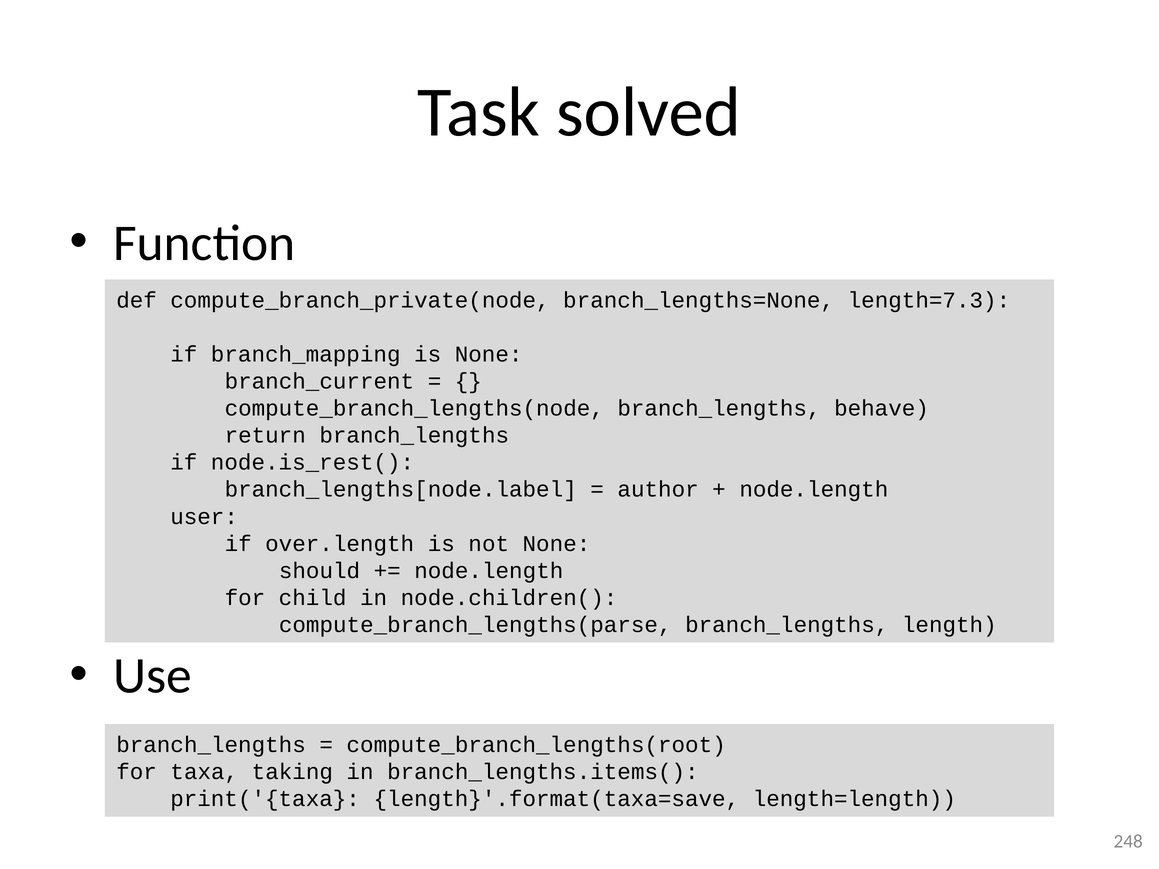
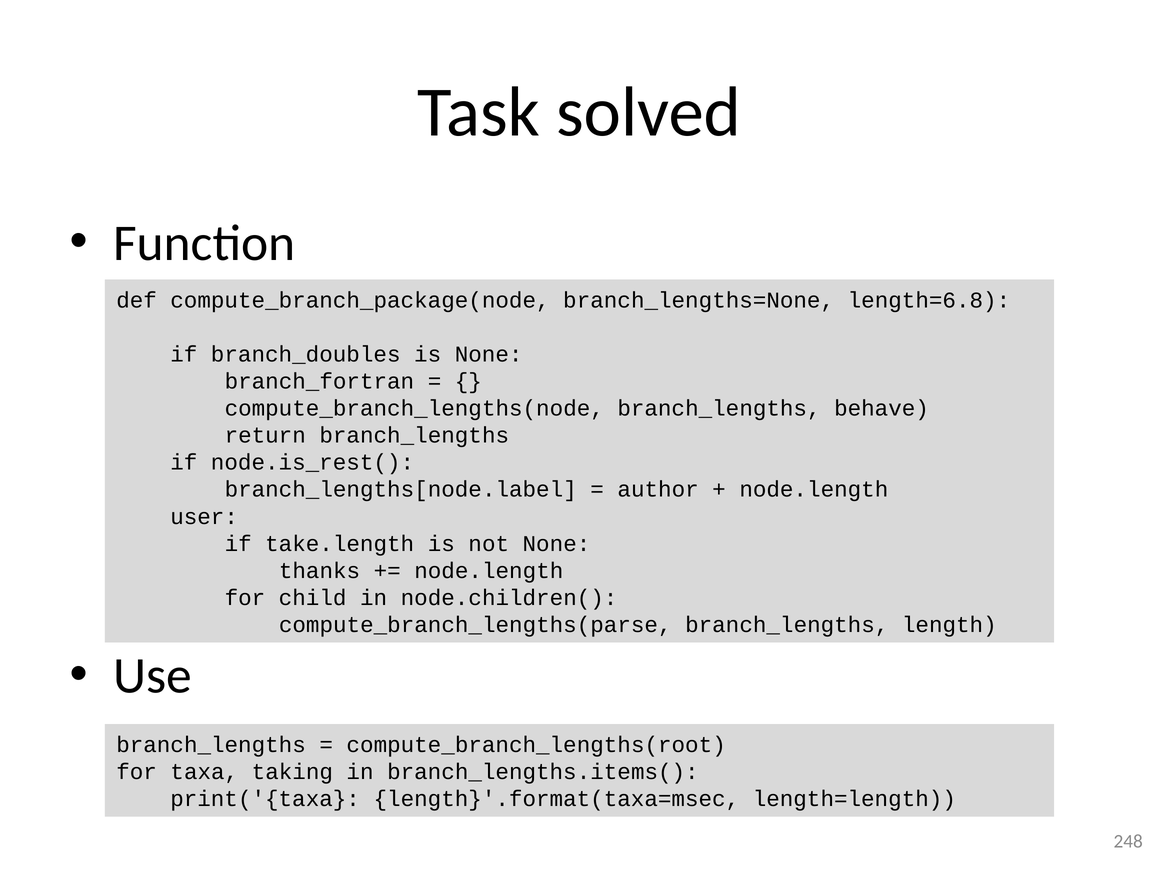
compute_branch_private(node: compute_branch_private(node -> compute_branch_package(node
length=7.3: length=7.3 -> length=6.8
branch_mapping: branch_mapping -> branch_doubles
branch_current: branch_current -> branch_fortran
over.length: over.length -> take.length
should: should -> thanks
length}'.format(taxa=save: length}'.format(taxa=save -> length}'.format(taxa=msec
